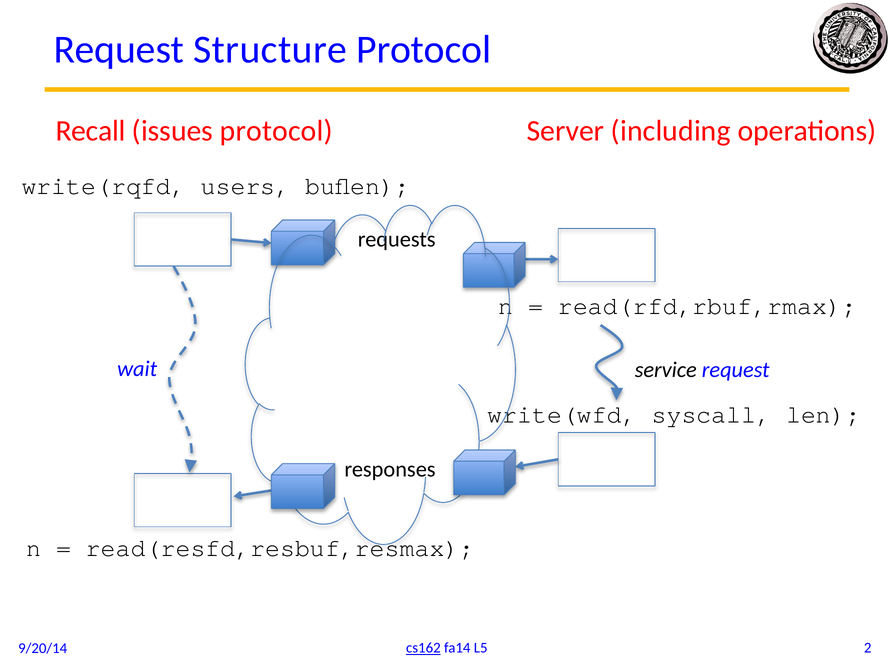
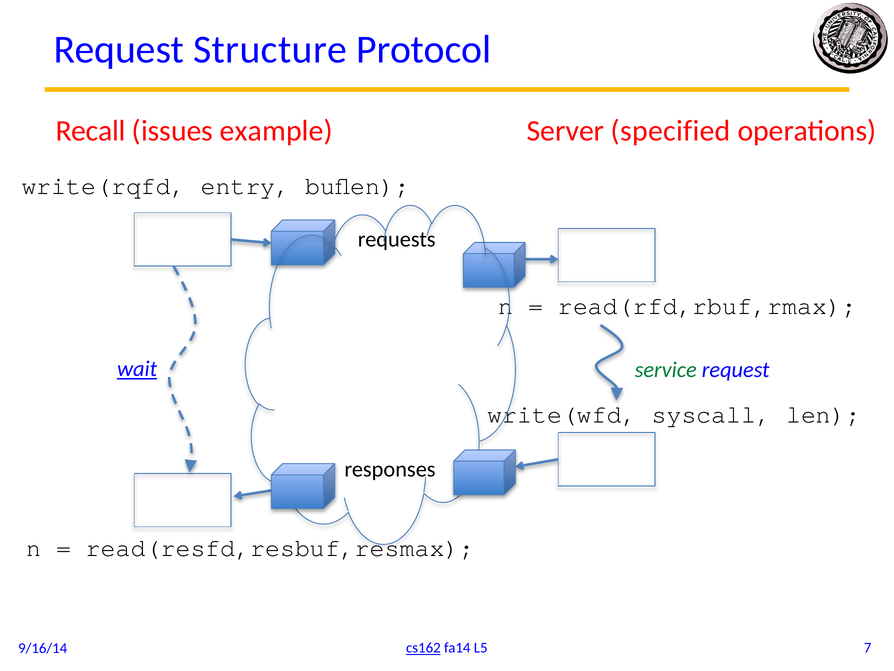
issues protocol: protocol -> example
including: including -> specified
users: users -> entry
wait underline: none -> present
service colour: black -> green
2: 2 -> 7
9/20/14: 9/20/14 -> 9/16/14
